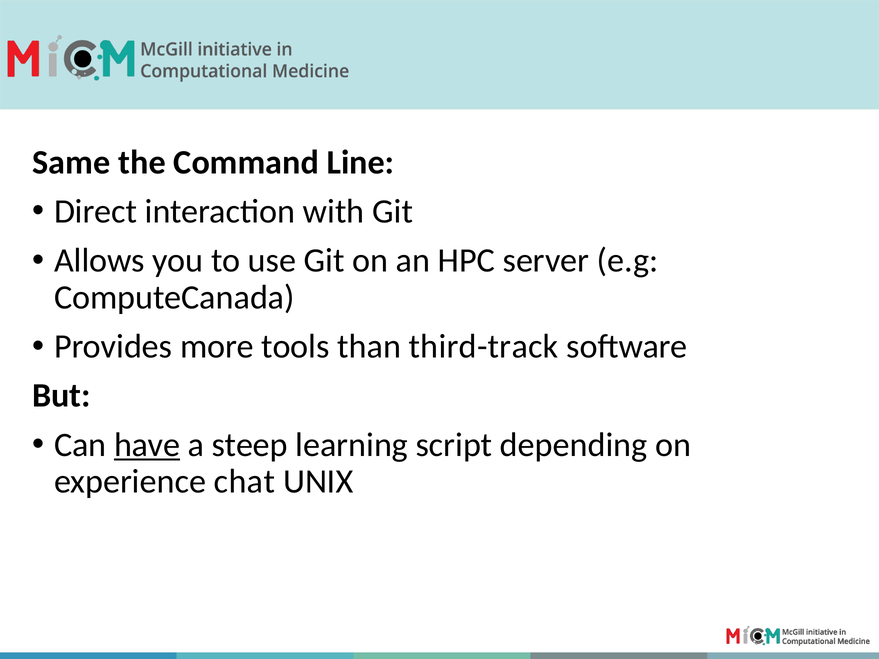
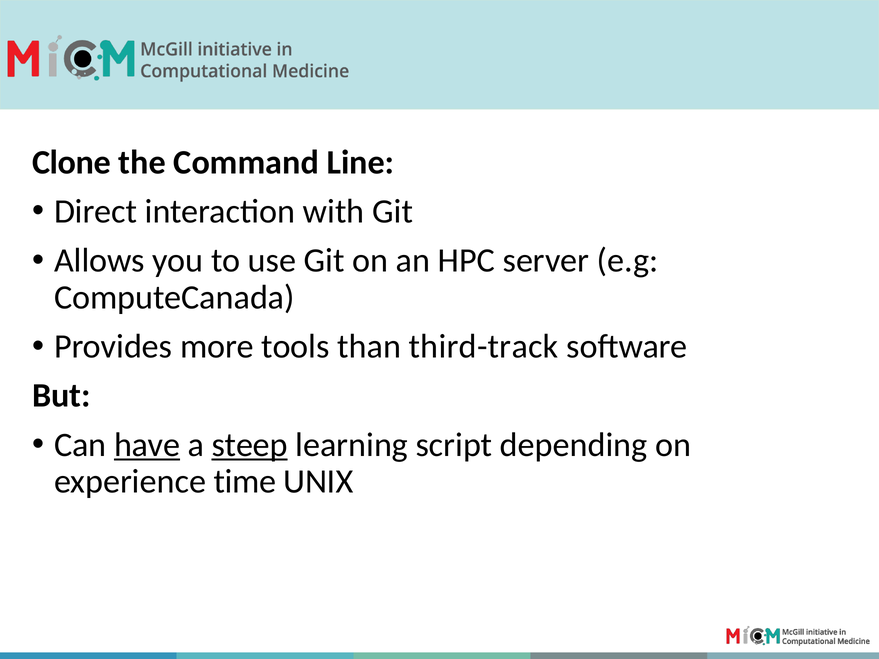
Same: Same -> Clone
steep underline: none -> present
chat: chat -> time
